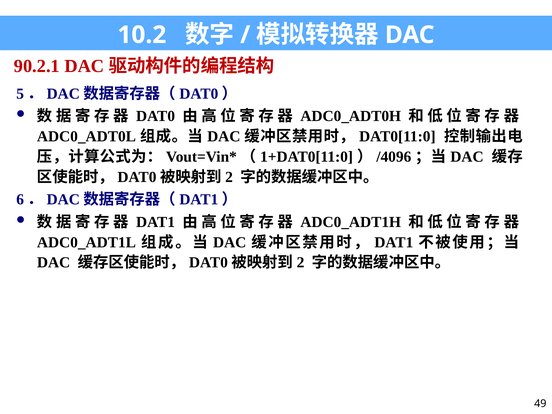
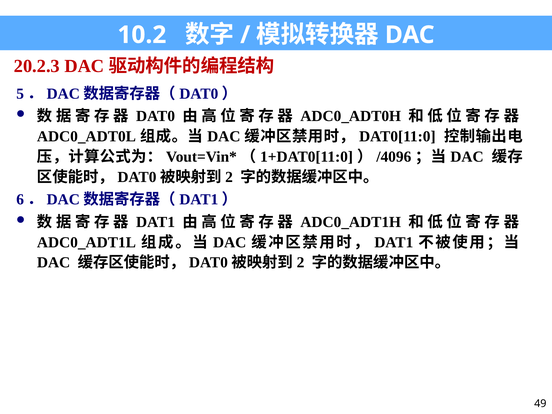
90.2.1: 90.2.1 -> 20.2.3
